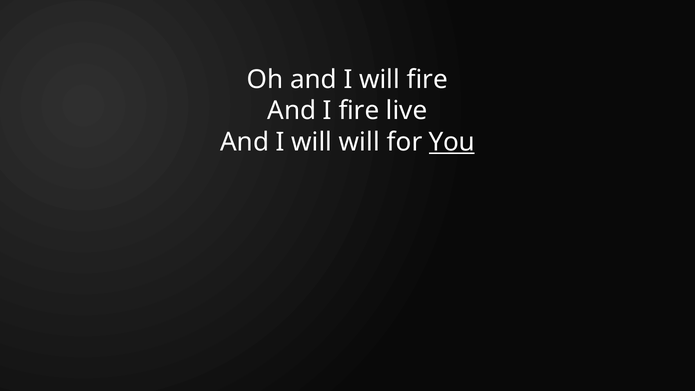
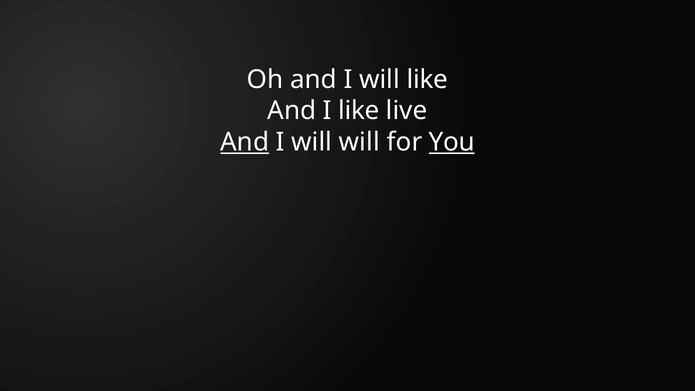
will fire: fire -> like
I fire: fire -> like
And at (245, 142) underline: none -> present
